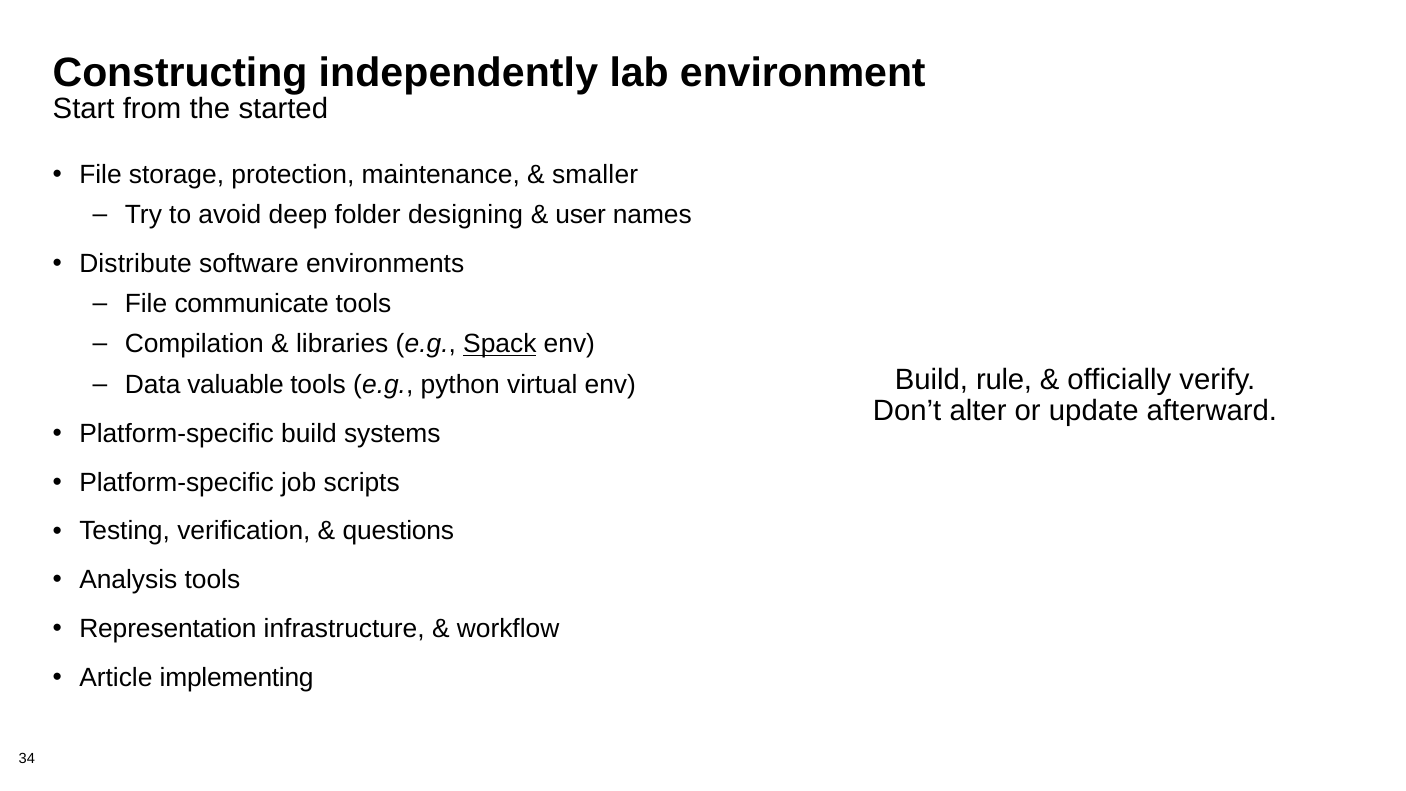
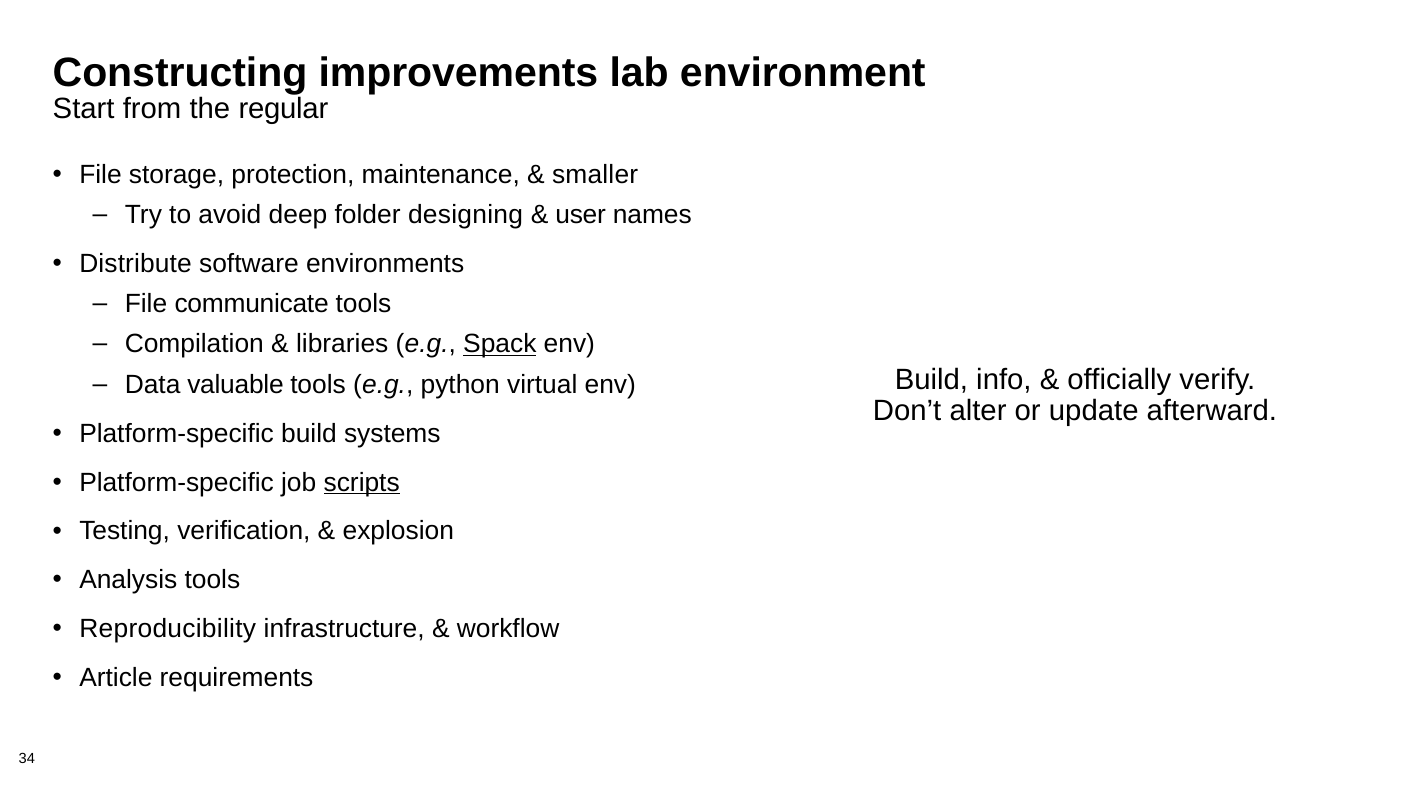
independently: independently -> improvements
started: started -> regular
rule: rule -> info
scripts underline: none -> present
questions: questions -> explosion
Representation: Representation -> Reproducibility
implementing: implementing -> requirements
